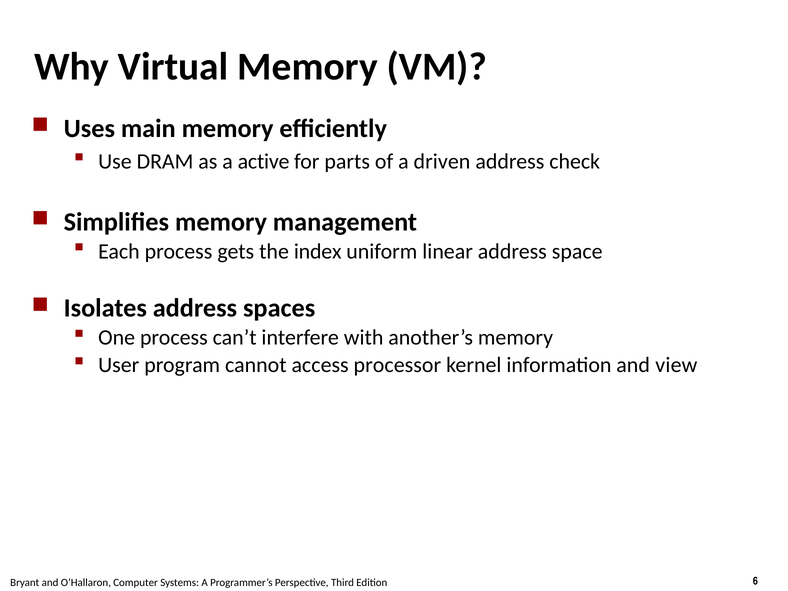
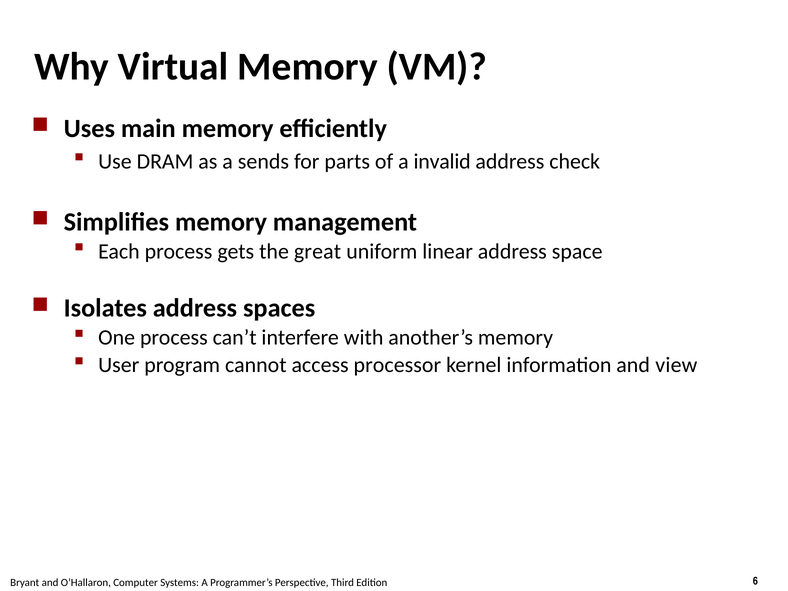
active: active -> sends
driven: driven -> invalid
index: index -> great
